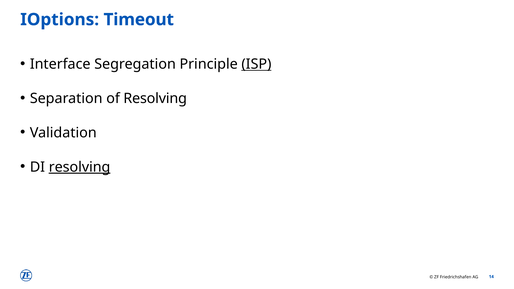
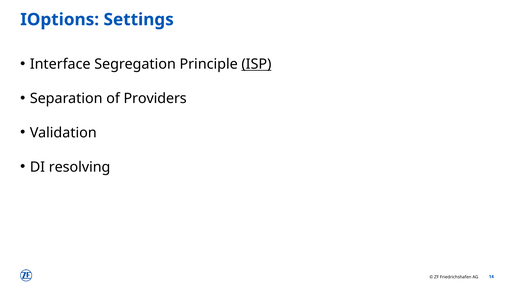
Timeout: Timeout -> Settings
of Resolving: Resolving -> Providers
resolving at (80, 167) underline: present -> none
